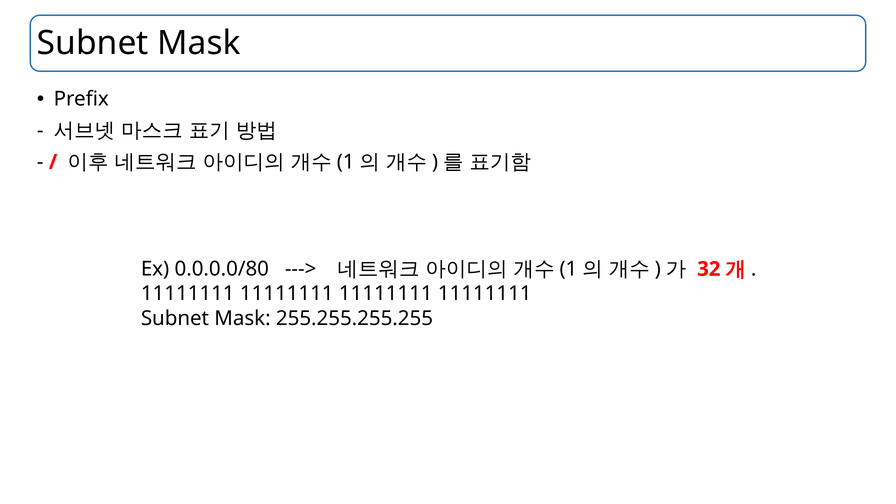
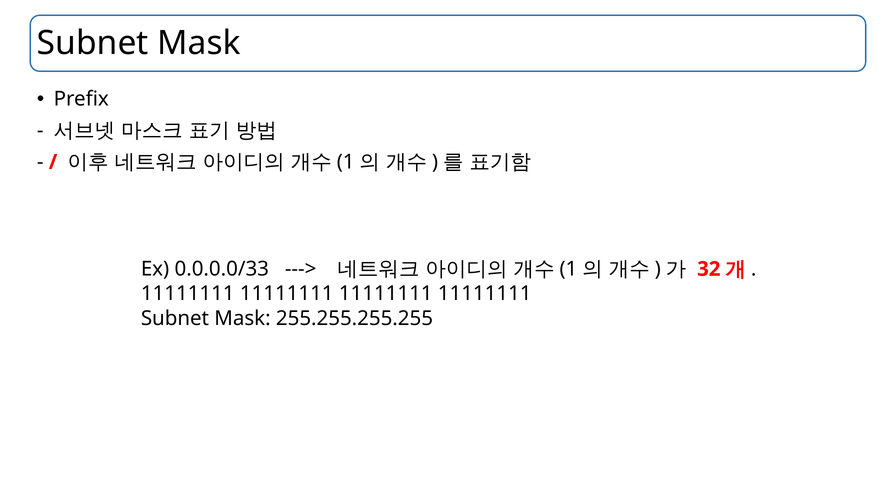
0.0.0.0/80: 0.0.0.0/80 -> 0.0.0.0/33
